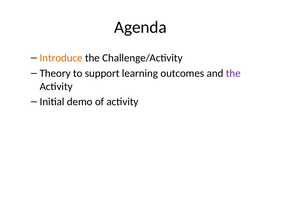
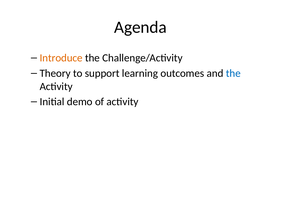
the at (233, 73) colour: purple -> blue
